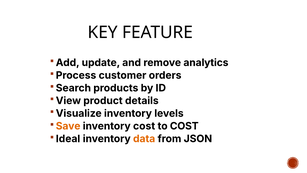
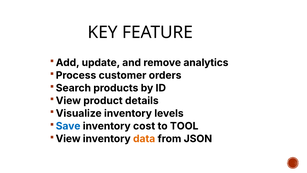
Save colour: orange -> blue
to COST: COST -> TOOL
Ideal at (68, 138): Ideal -> View
